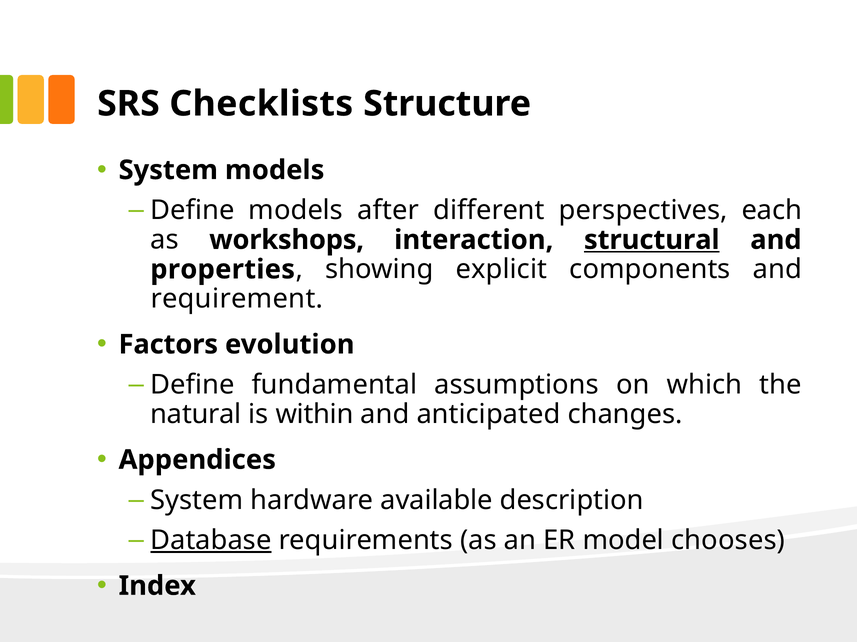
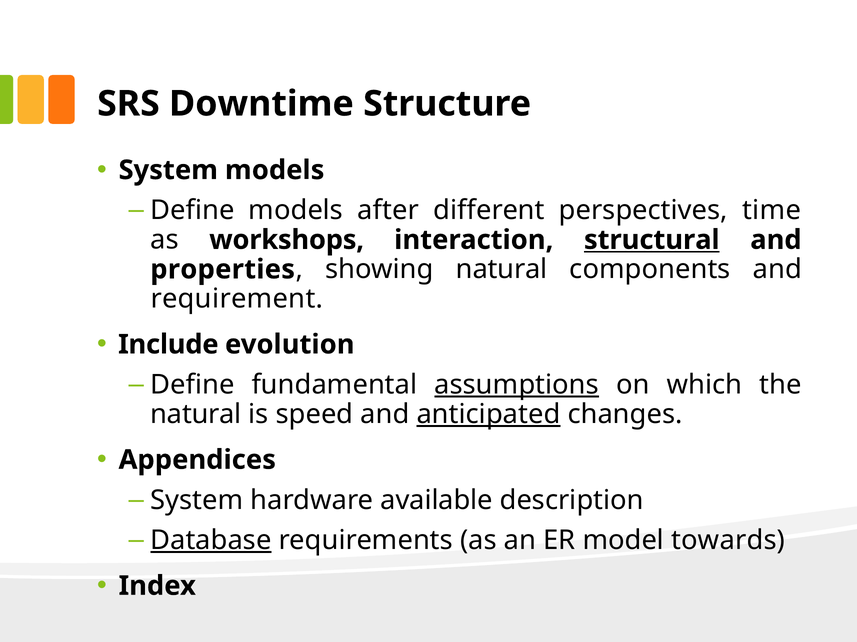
Checklists: Checklists -> Downtime
each: each -> time
showing explicit: explicit -> natural
Factors: Factors -> Include
assumptions underline: none -> present
within: within -> speed
anticipated underline: none -> present
chooses: chooses -> towards
